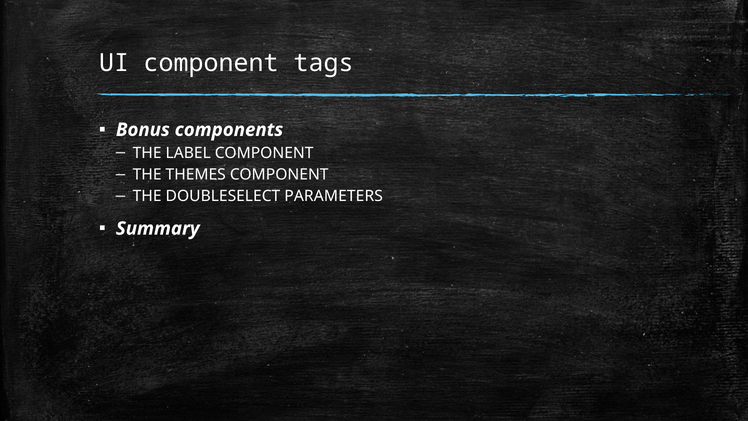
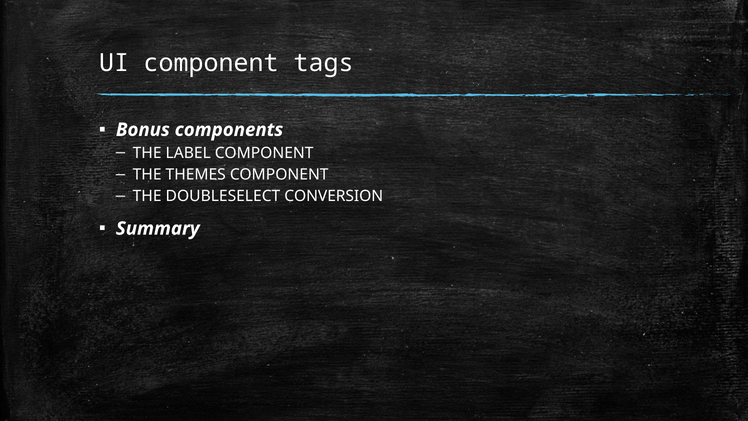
PARAMETERS: PARAMETERS -> CONVERSION
